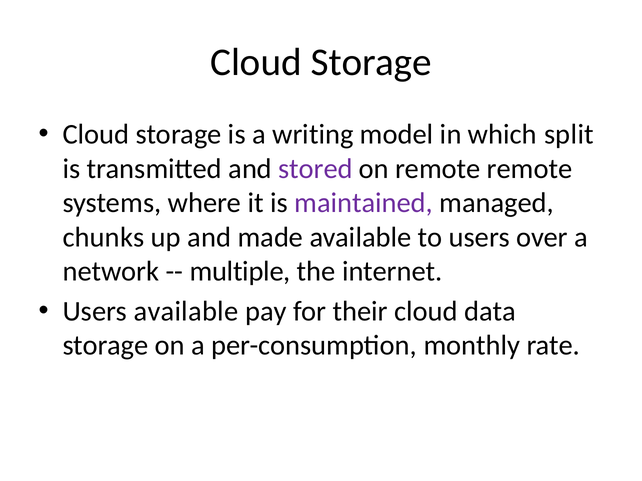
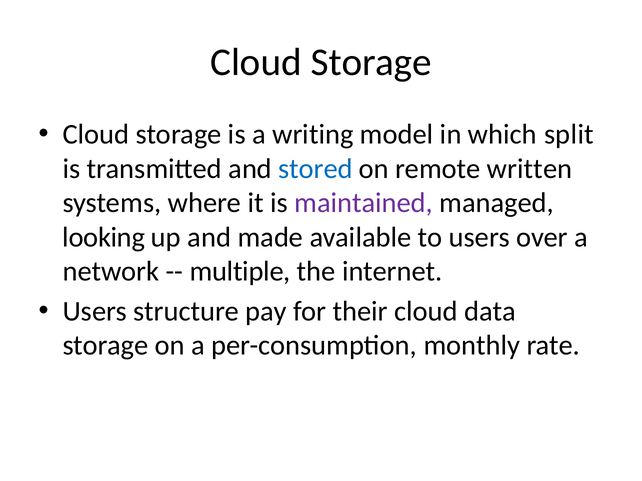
stored colour: purple -> blue
remote remote: remote -> written
chunks: chunks -> looking
Users available: available -> structure
